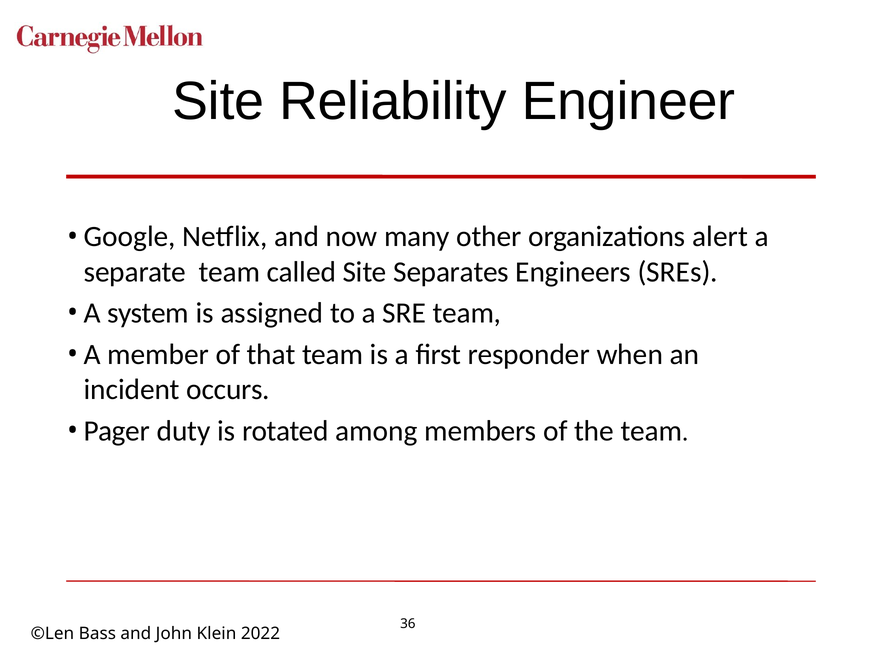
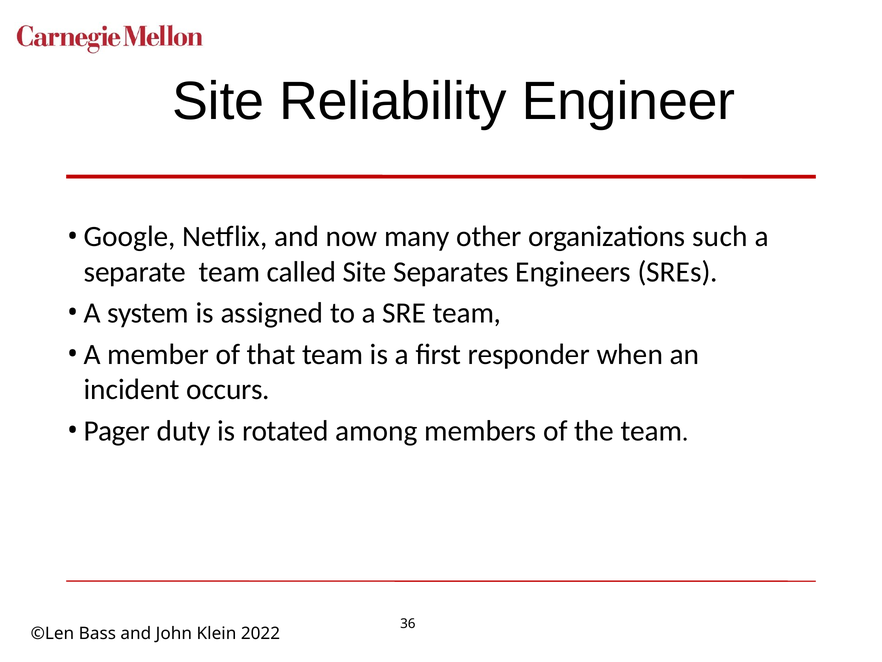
alert: alert -> such
